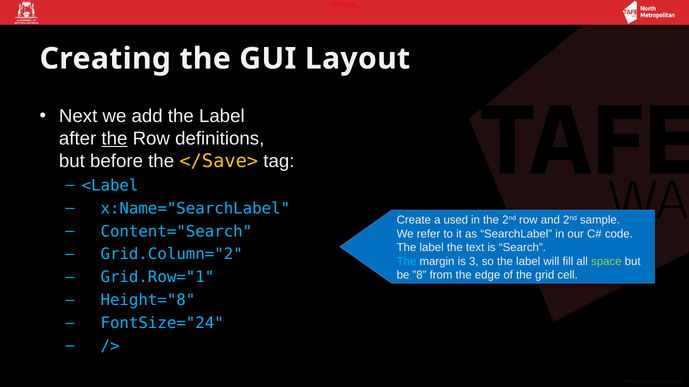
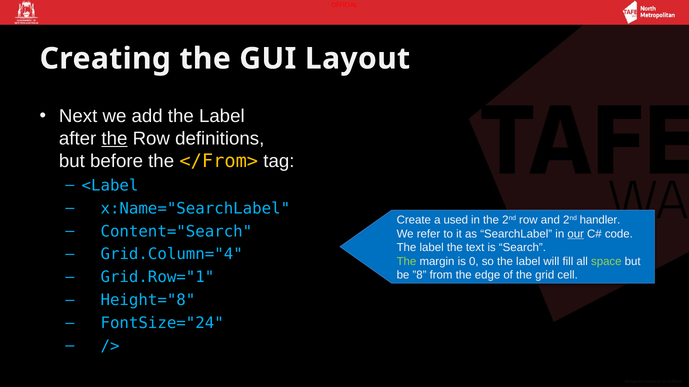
</Save>: </Save> -> </From>
sample: sample -> handler
our underline: none -> present
Grid.Column="2: Grid.Column="2 -> Grid.Column="4
The at (407, 262) colour: light blue -> light green
3: 3 -> 0
